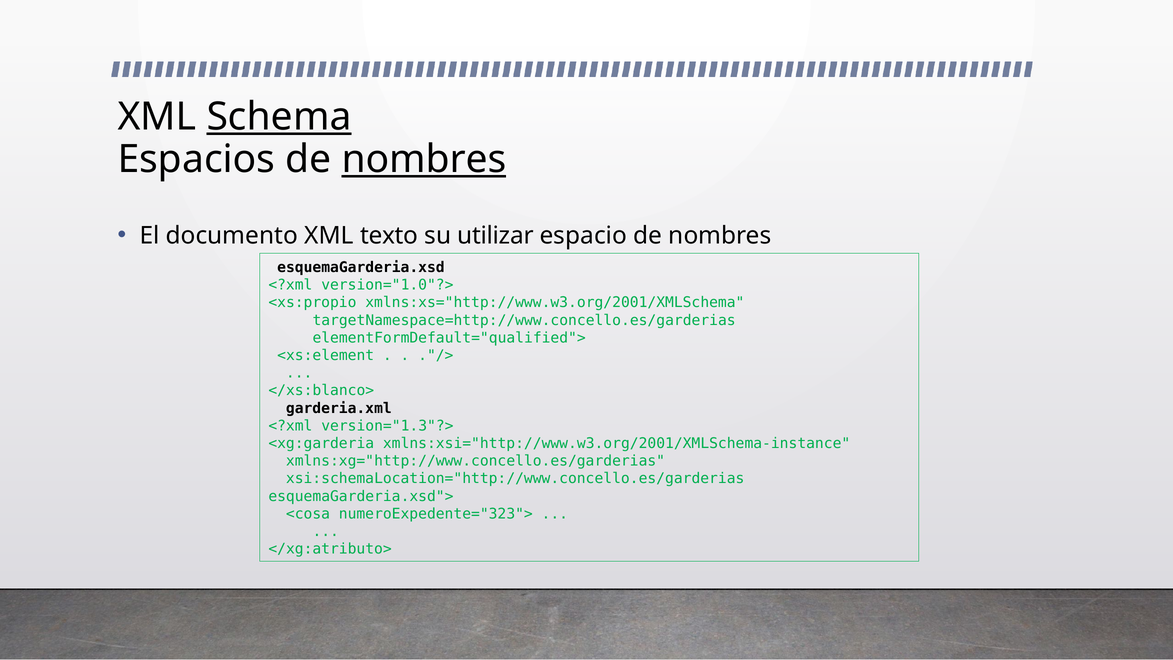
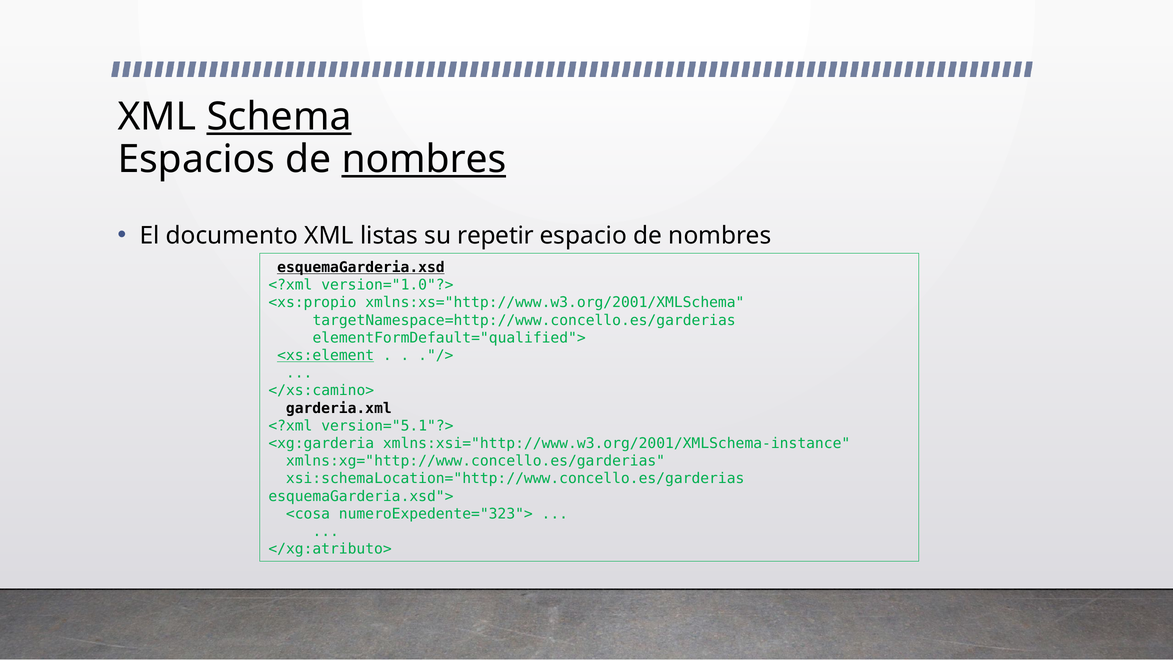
texto: texto -> listas
utilizar: utilizar -> repetir
esquemaGarderia.xsd underline: none -> present
<xs:element underline: none -> present
</xs:blanco>: </xs:blanco> -> </xs:camino>
version="1.3"?>: version="1.3"?> -> version="5.1"?>
